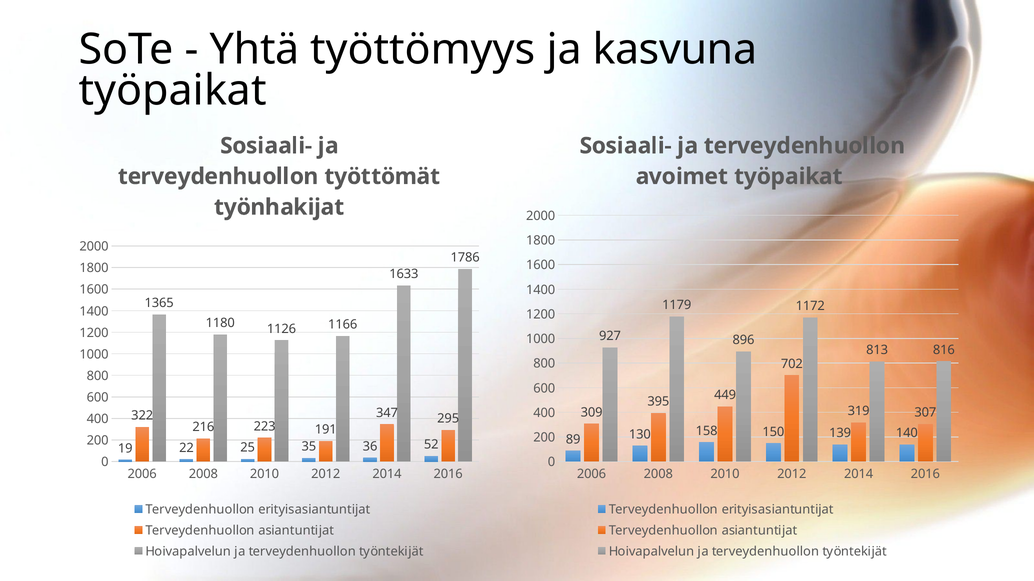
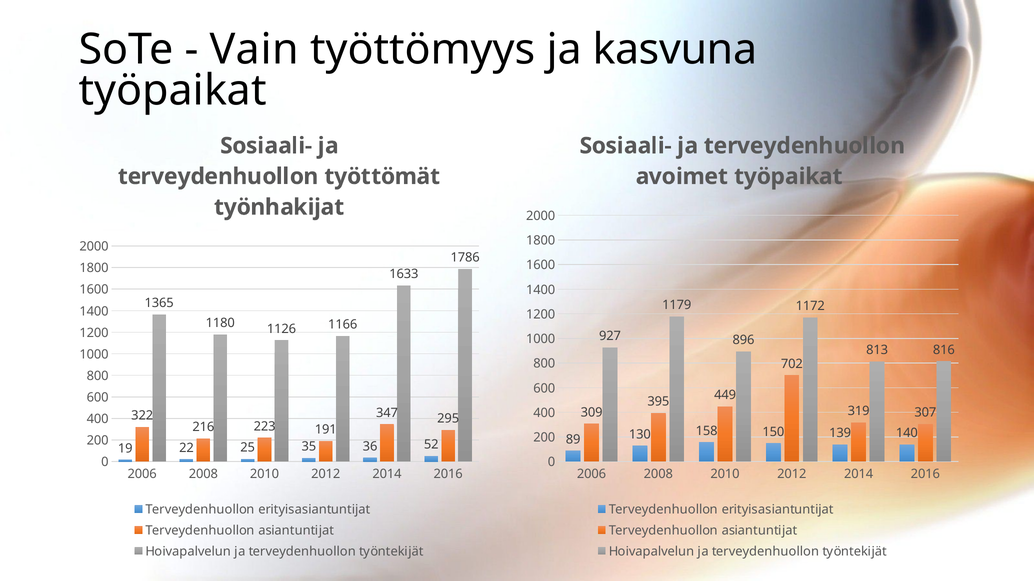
Yhtä: Yhtä -> Vain
